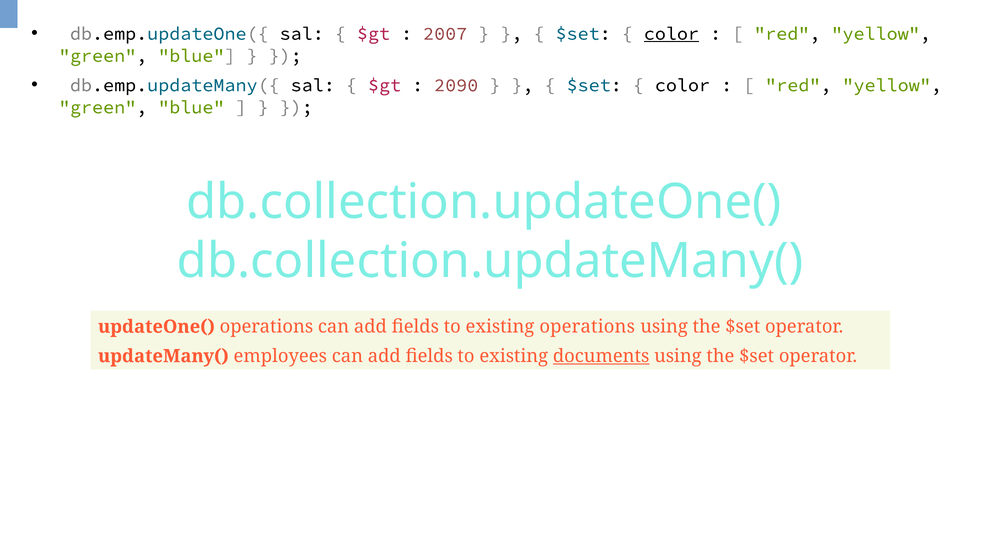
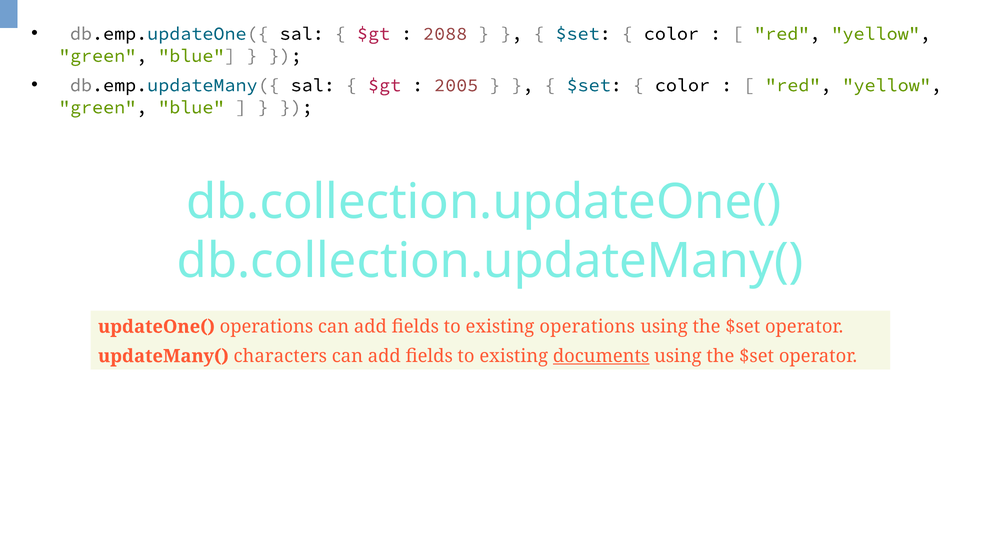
2007: 2007 -> 2088
color at (671, 34) underline: present -> none
2090: 2090 -> 2005
employees: employees -> characters
